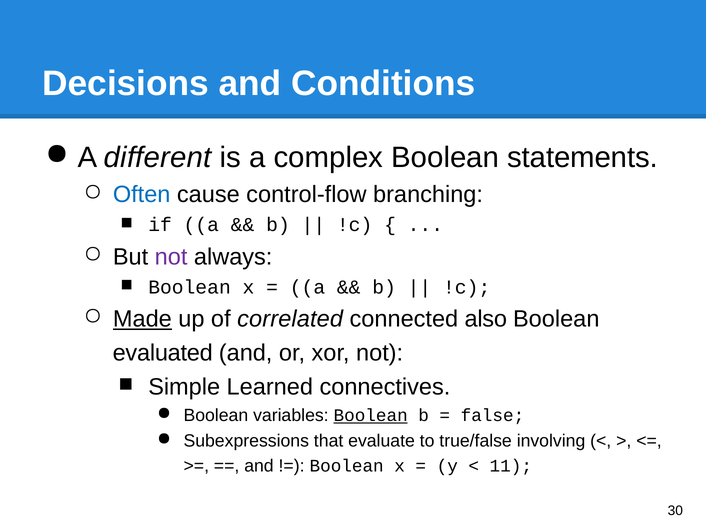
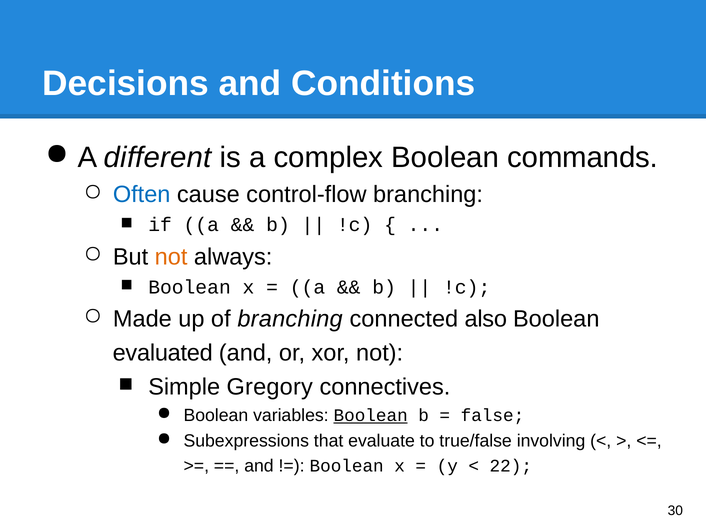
statements: statements -> commands
not at (171, 257) colour: purple -> orange
Made underline: present -> none
of correlated: correlated -> branching
Learned: Learned -> Gregory
11: 11 -> 22
